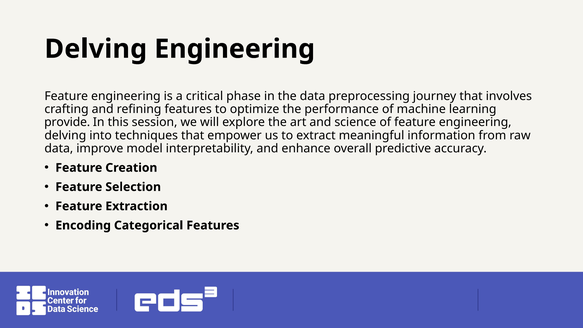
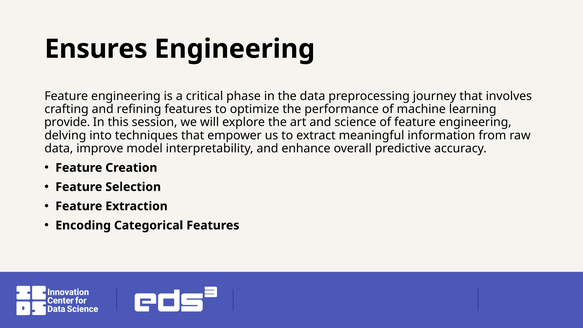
Delving at (96, 49): Delving -> Ensures
